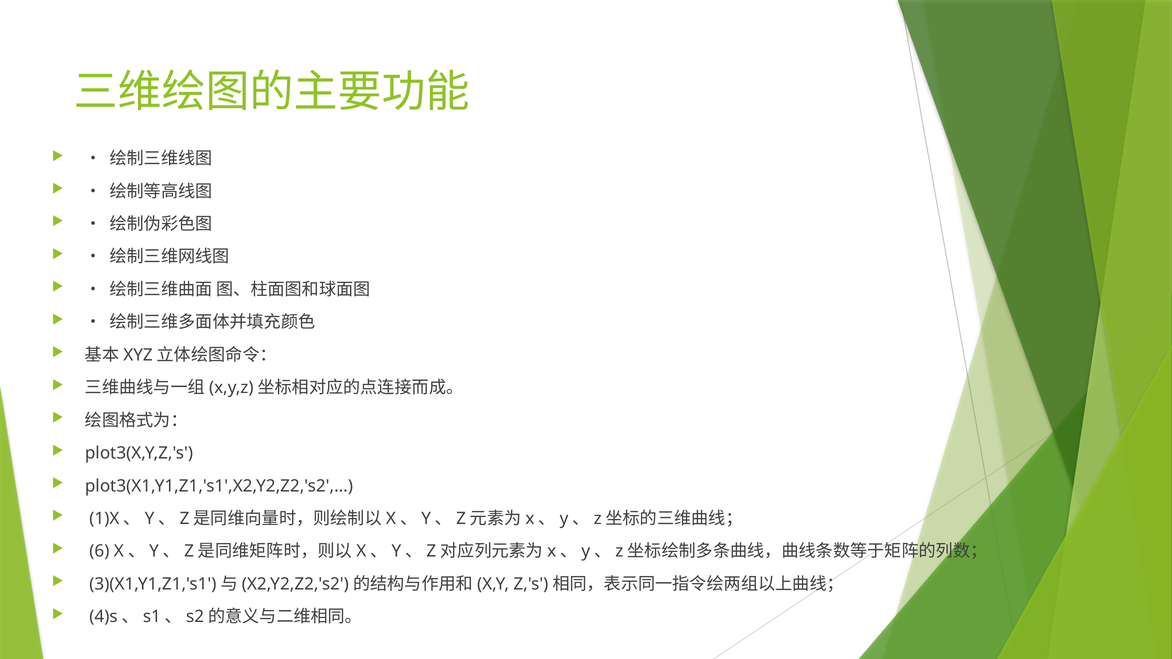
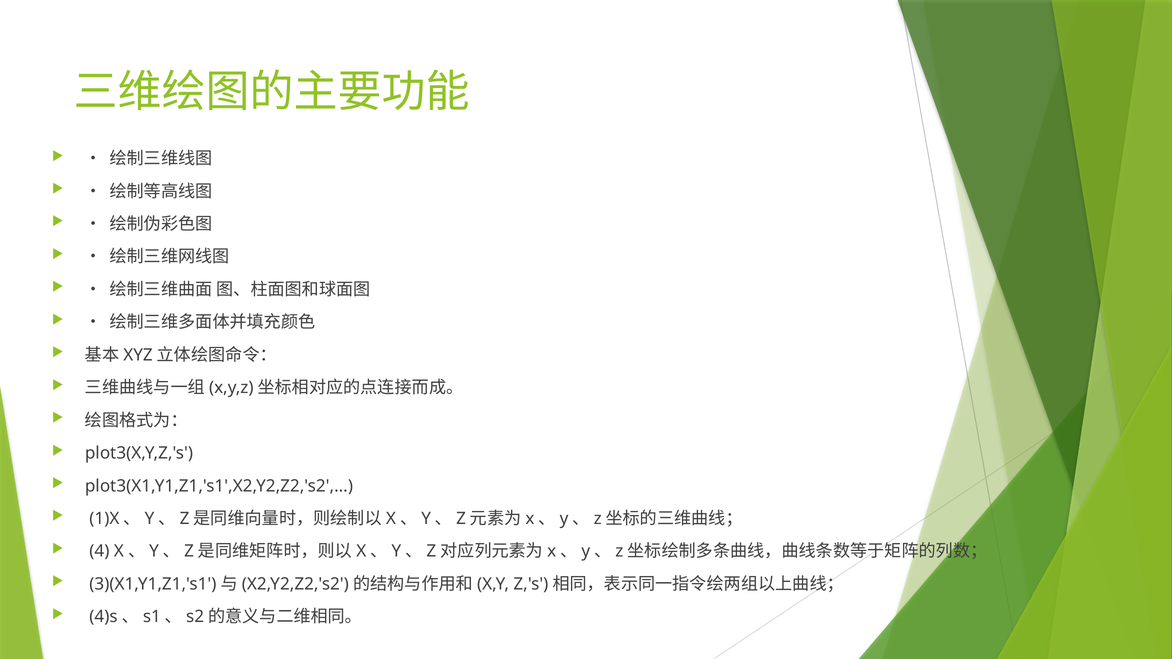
6: 6 -> 4
